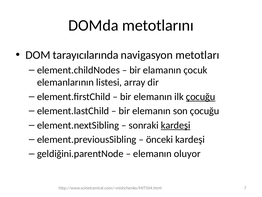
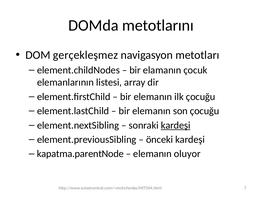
tarayıcılarında: tarayıcılarında -> gerçekleşmez
çocuğu at (201, 96) underline: present -> none
geldiğini.parentNode: geldiğini.parentNode -> kapatma.parentNode
